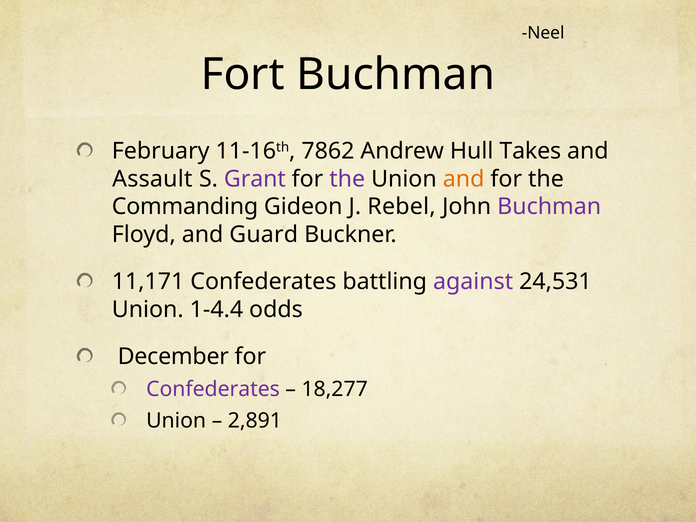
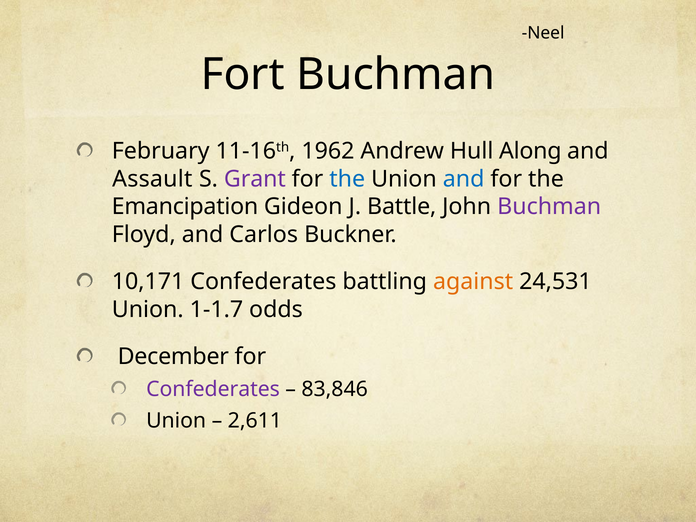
7862: 7862 -> 1962
Takes: Takes -> Along
the at (347, 179) colour: purple -> blue
and at (464, 179) colour: orange -> blue
Commanding: Commanding -> Emancipation
Rebel: Rebel -> Battle
Guard: Guard -> Carlos
11,171: 11,171 -> 10,171
against colour: purple -> orange
1-4.4: 1-4.4 -> 1-1.7
18,277: 18,277 -> 83,846
2,891: 2,891 -> 2,611
